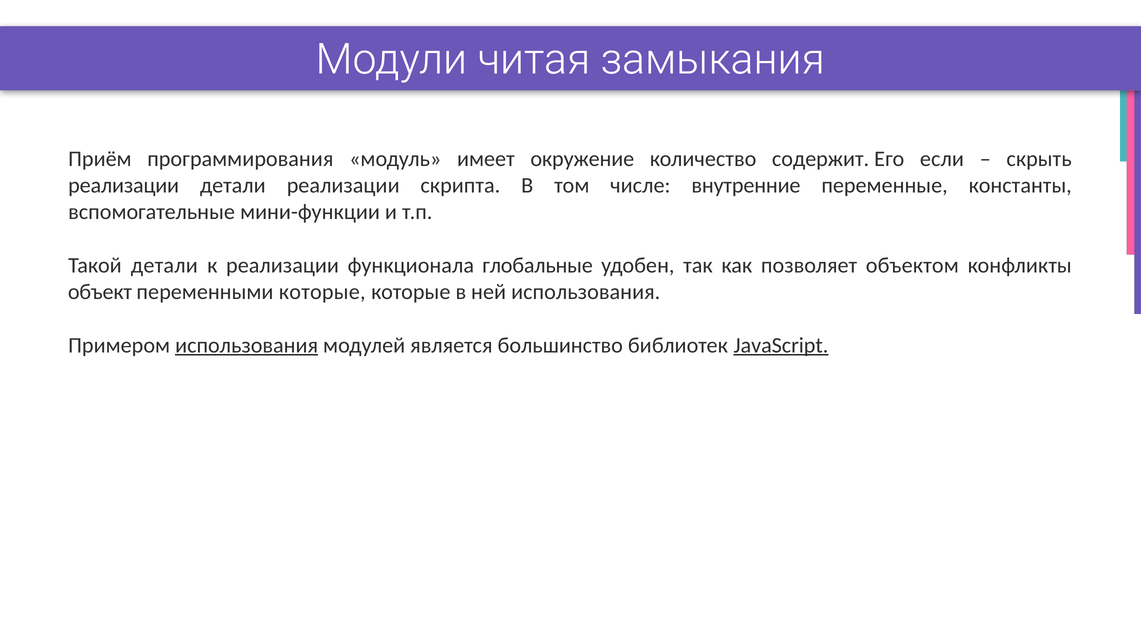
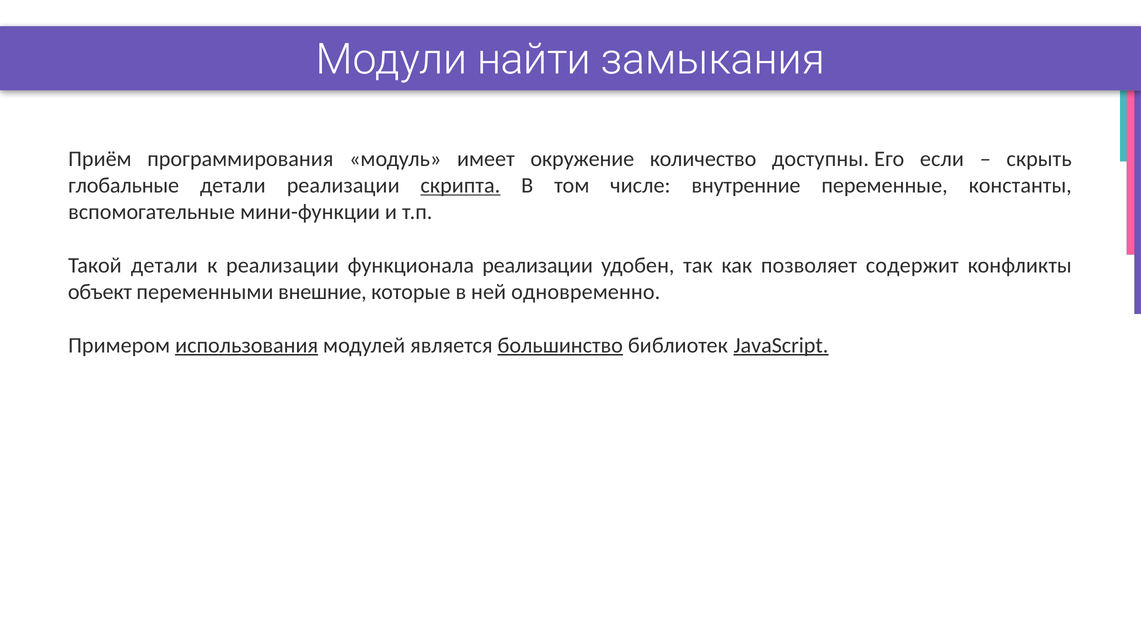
читая: читая -> найти
содержит: содержит -> доступны
реализации at (124, 185): реализации -> глобальные
скрипта underline: none -> present
функционала глобальные: глобальные -> реализации
объектом: объектом -> содержит
переменными которые: которые -> внешние
ней использования: использования -> одновременно
большинство underline: none -> present
